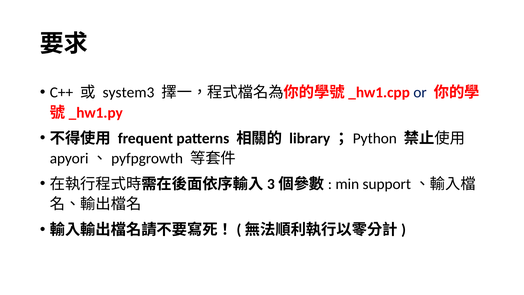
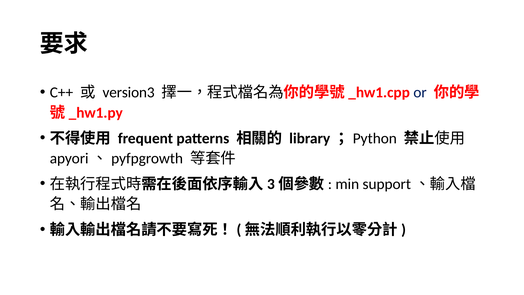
system3: system3 -> version3
